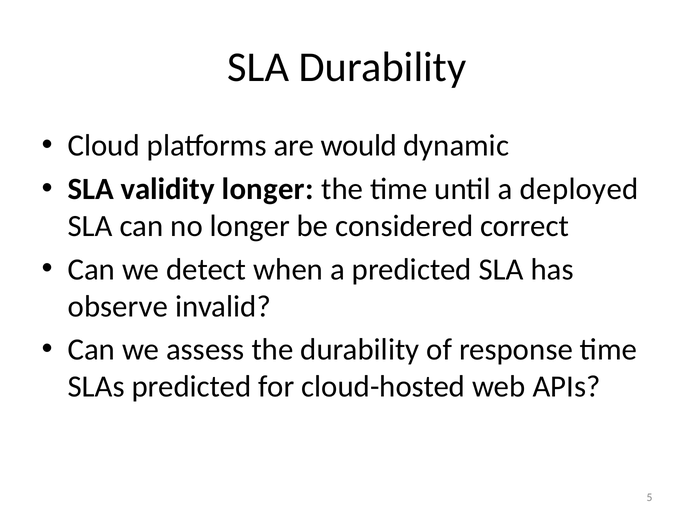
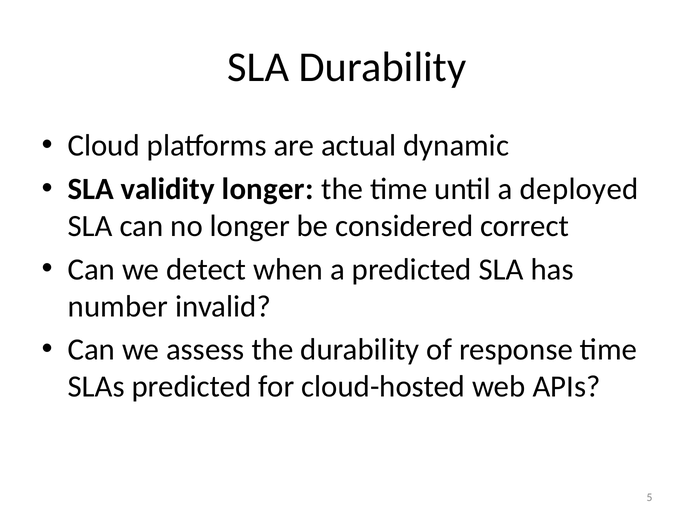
would: would -> actual
observe: observe -> number
